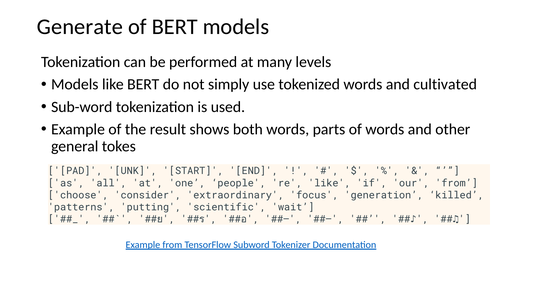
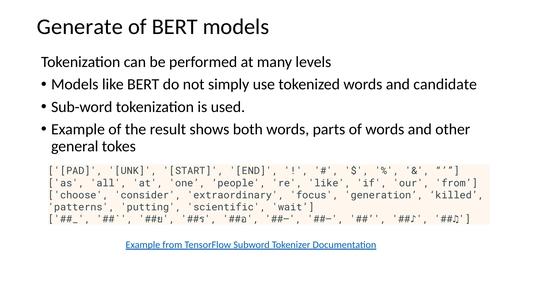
cultivated: cultivated -> candidate
